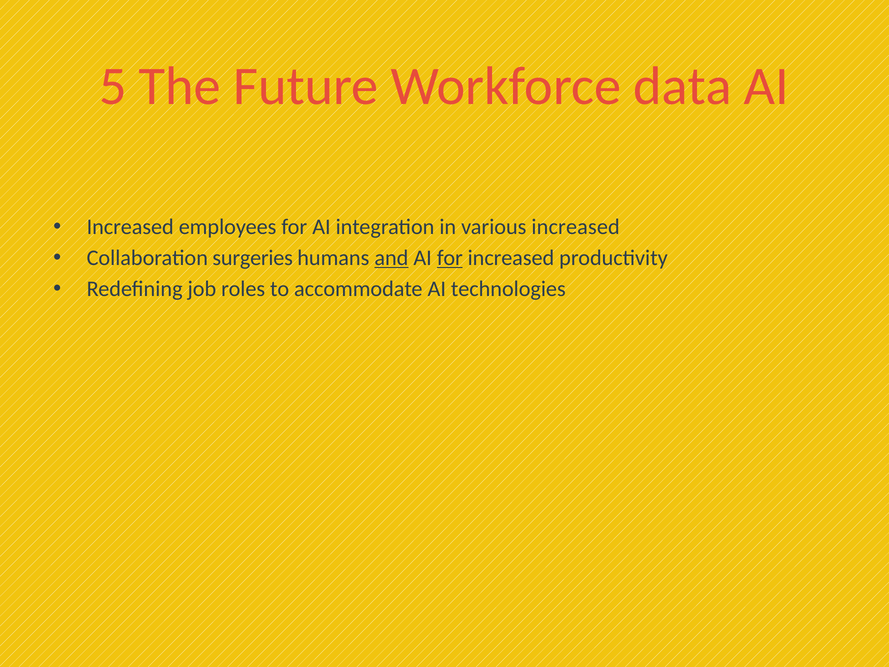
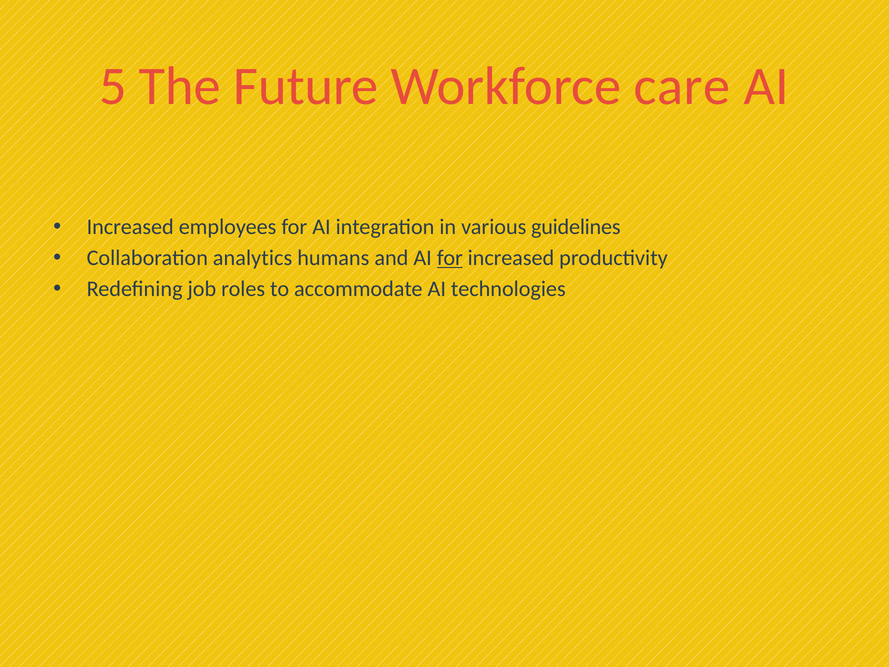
data: data -> care
various increased: increased -> guidelines
surgeries: surgeries -> analytics
and underline: present -> none
